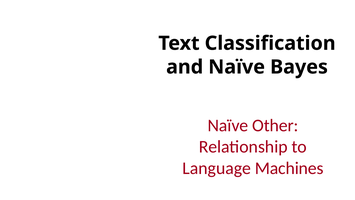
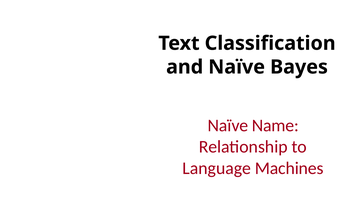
Other: Other -> Name
